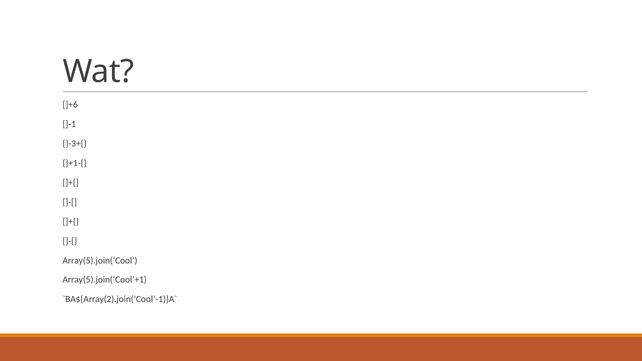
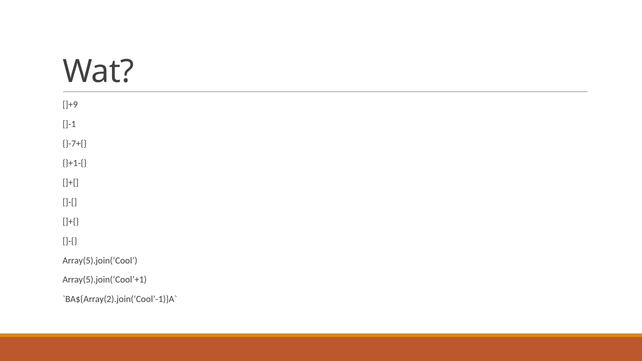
]+6: ]+6 -> ]+9
}-3+{: }-3+{ -> }-7+{
